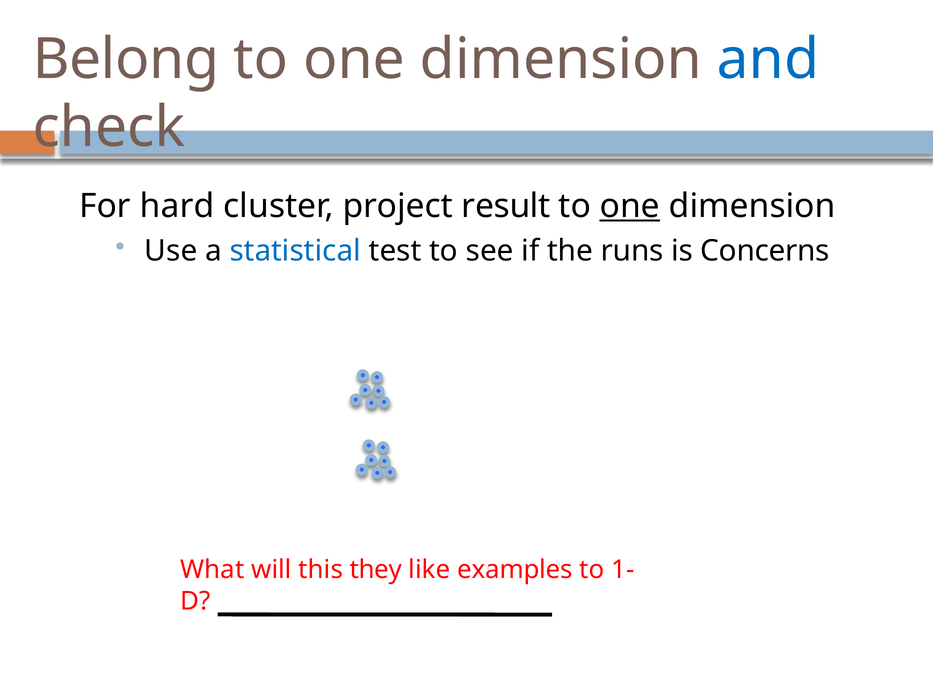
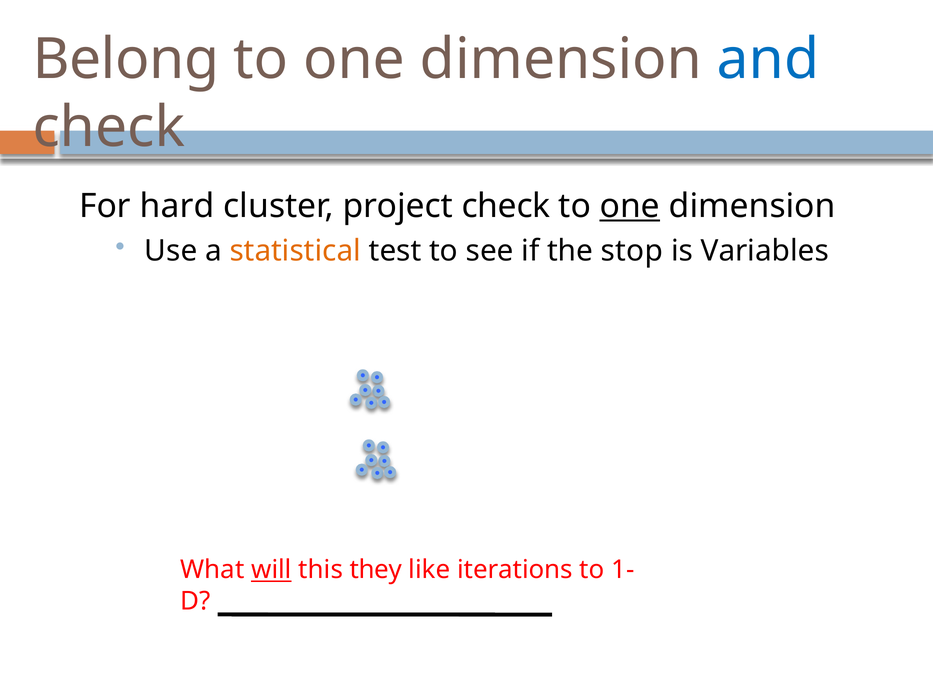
project result: result -> check
statistical colour: blue -> orange
runs: runs -> stop
Concerns: Concerns -> Variables
will underline: none -> present
examples: examples -> iterations
